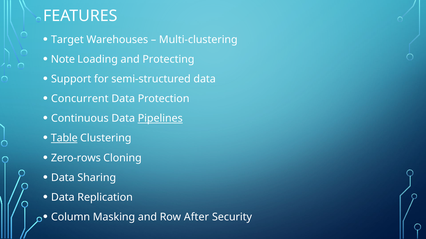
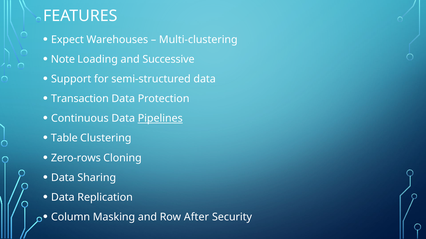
Target: Target -> Expect
Protecting: Protecting -> Successive
Concurrent: Concurrent -> Transaction
Table underline: present -> none
